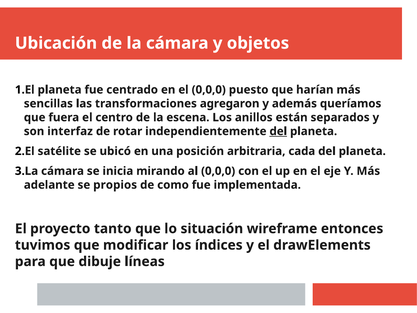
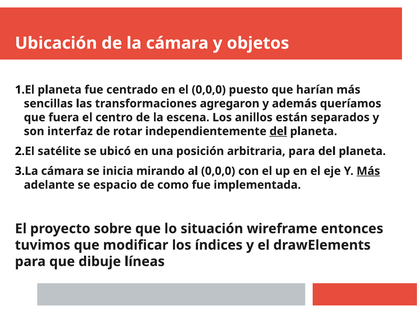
arbitraria cada: cada -> para
Más at (368, 171) underline: none -> present
propios: propios -> espacio
tanto: tanto -> sobre
